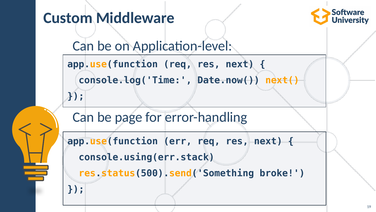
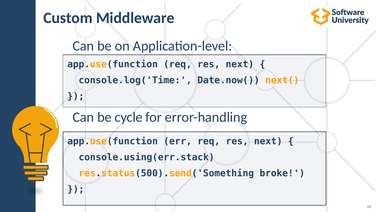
page: page -> cycle
